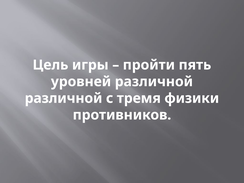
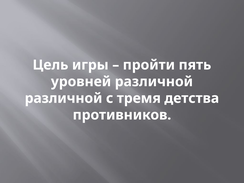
физики: физики -> детства
